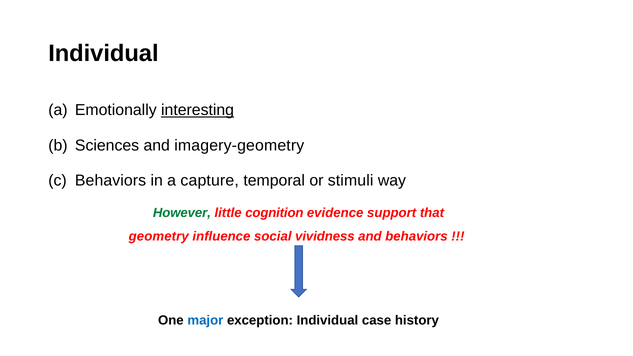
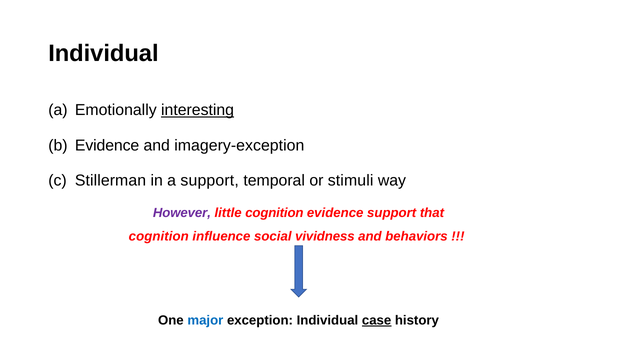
Sciences at (107, 145): Sciences -> Evidence
imagery-geometry: imagery-geometry -> imagery-exception
Behaviors at (111, 180): Behaviors -> Stillerman
a capture: capture -> support
However colour: green -> purple
geometry at (159, 237): geometry -> cognition
case underline: none -> present
